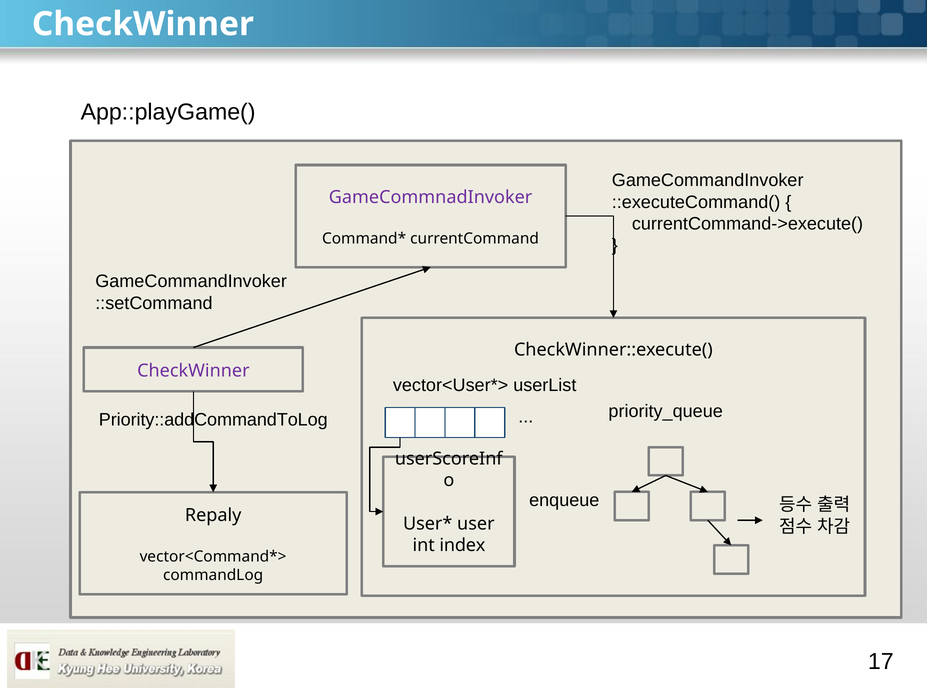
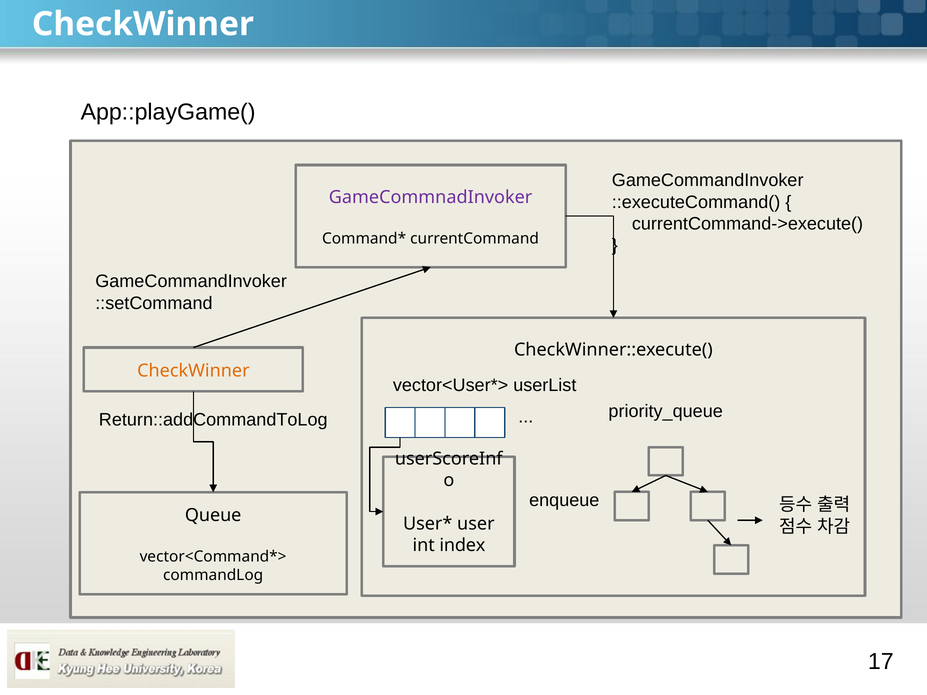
CheckWinner at (193, 371) colour: purple -> orange
Priority::addCommandToLog: Priority::addCommandToLog -> Return::addCommandToLog
Repaly: Repaly -> Queue
